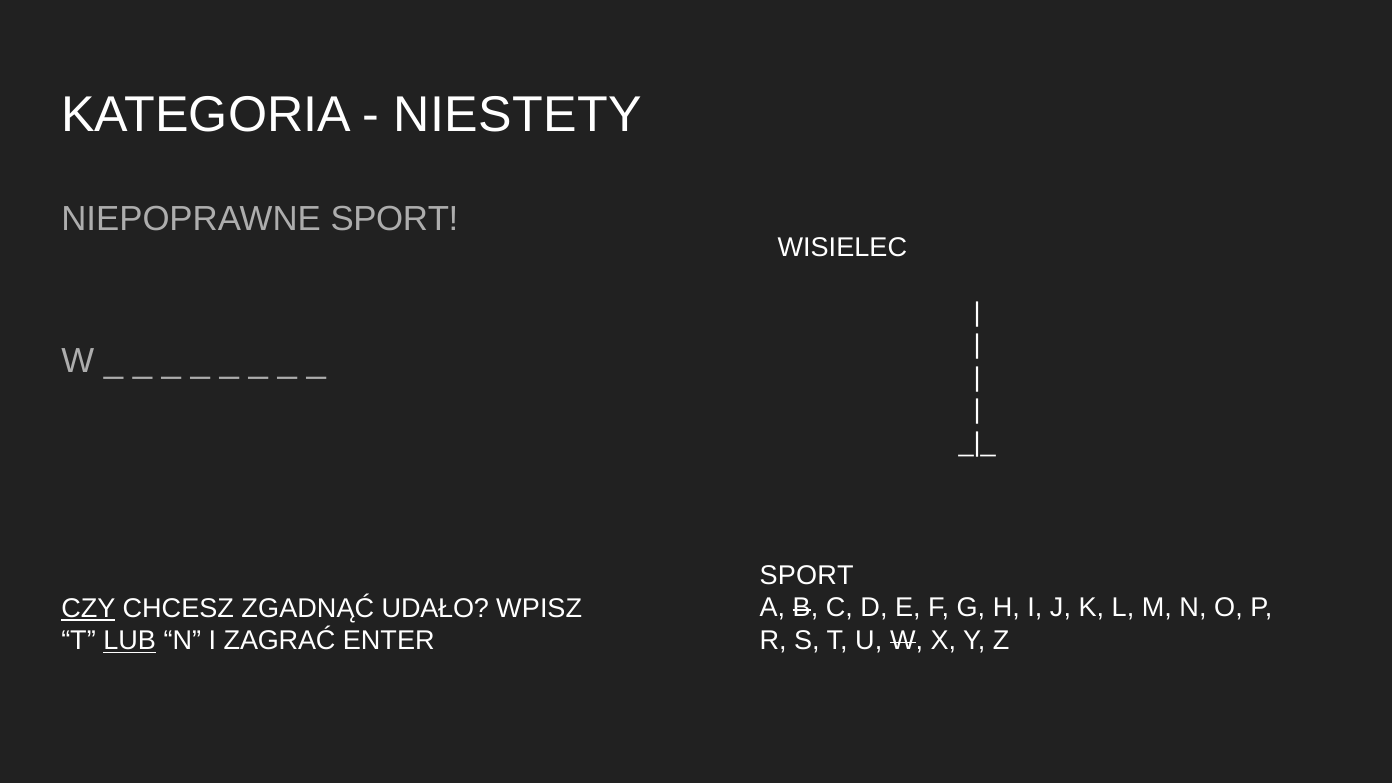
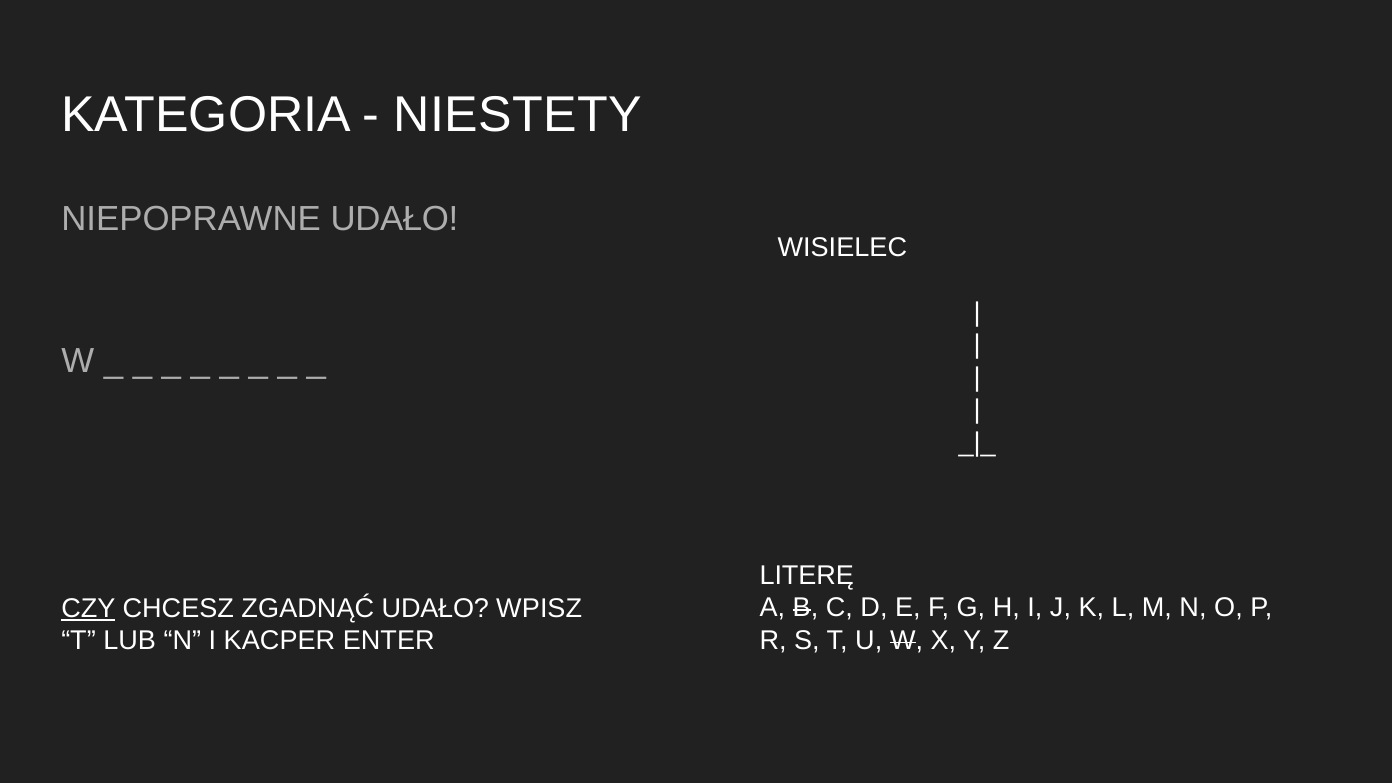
NIEPOPRAWNE SPORT: SPORT -> UDAŁO
SPORT at (807, 575): SPORT -> LITERĘ
LUB underline: present -> none
ZAGRAĆ: ZAGRAĆ -> KACPER
